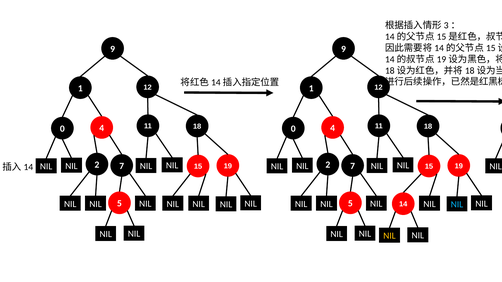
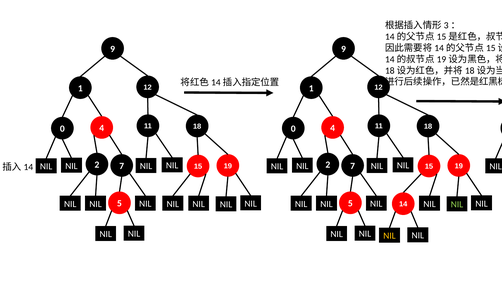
NIL at (457, 205) colour: light blue -> light green
